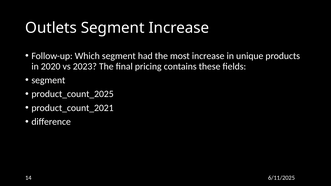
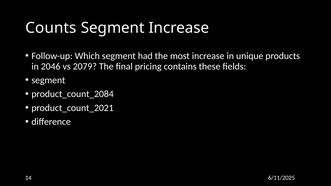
Outlets: Outlets -> Counts
2020: 2020 -> 2046
2023: 2023 -> 2079
product_count_2025: product_count_2025 -> product_count_2084
